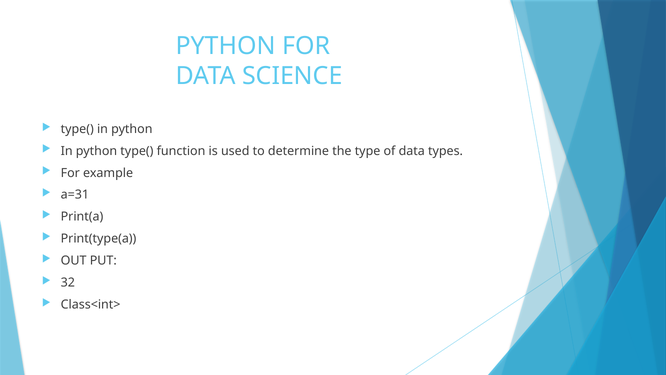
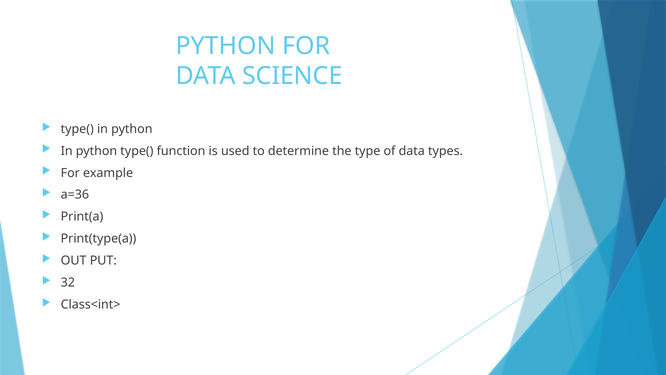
a=31: a=31 -> a=36
